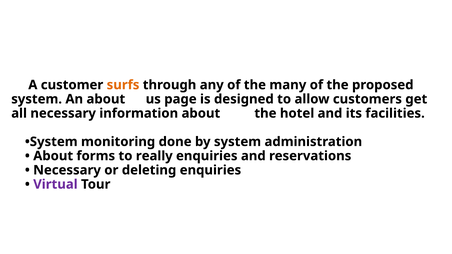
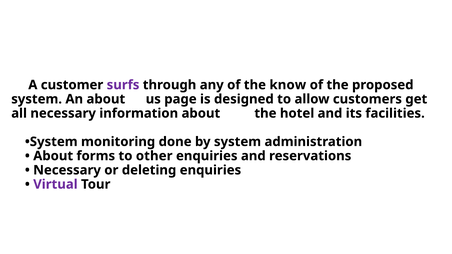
surfs colour: orange -> purple
many: many -> know
really: really -> other
